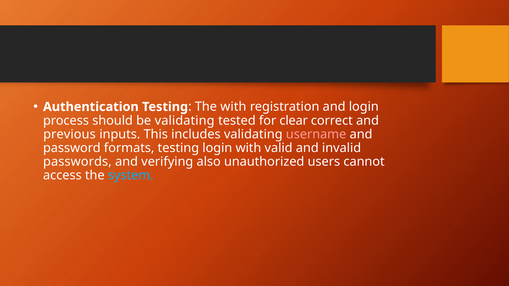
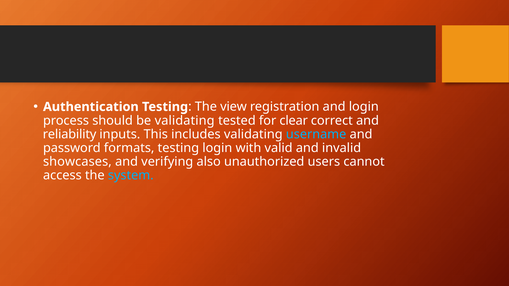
The with: with -> view
previous: previous -> reliability
username colour: pink -> light blue
passwords: passwords -> showcases
